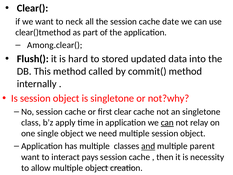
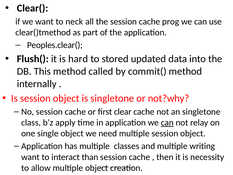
date: date -> prog
Among.clear(: Among.clear( -> Peoples.clear(
and underline: present -> none
parent: parent -> writing
pays: pays -> than
